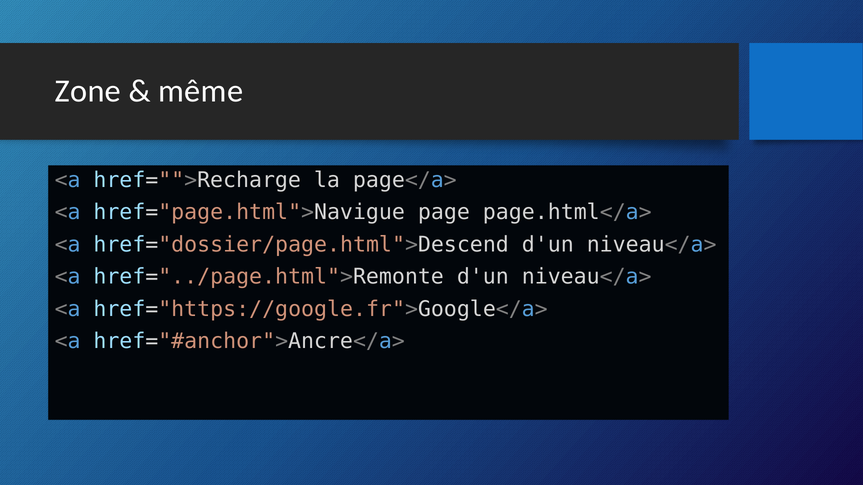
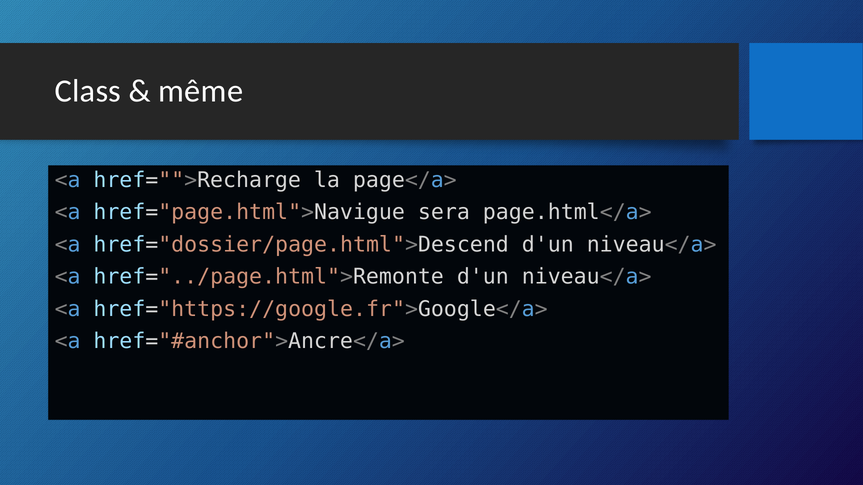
Zone: Zone -> Class
page: page -> sera
